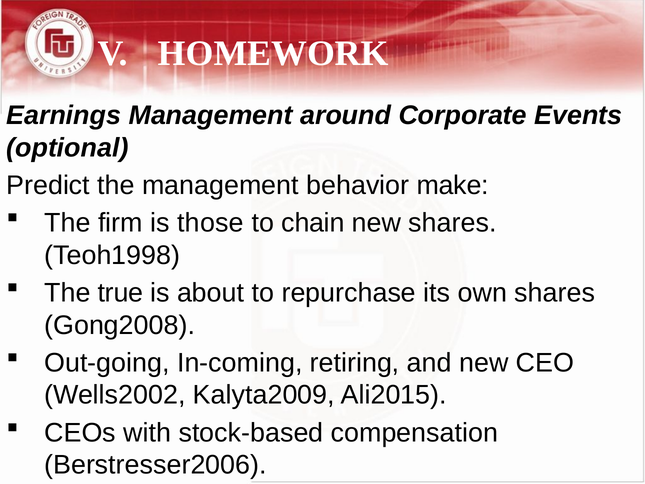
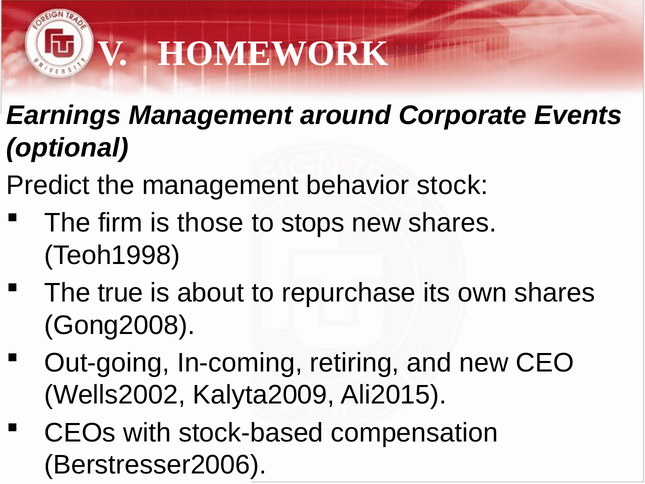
make: make -> stock
chain: chain -> stops
